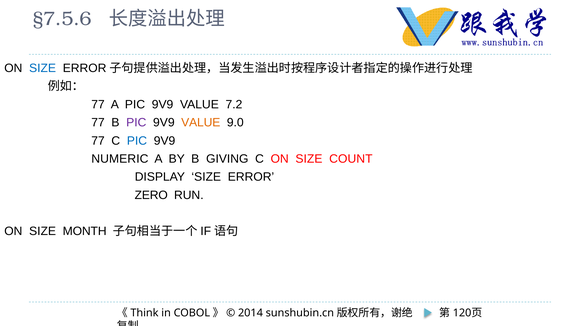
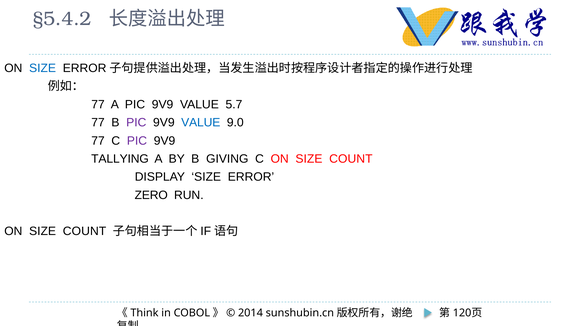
§7.5.6: §7.5.6 -> §5.4.2
7.2: 7.2 -> 5.7
VALUE at (201, 123) colour: orange -> blue
PIC at (137, 141) colour: blue -> purple
NUMERIC: NUMERIC -> TALLYING
MONTH at (85, 231): MONTH -> COUNT
